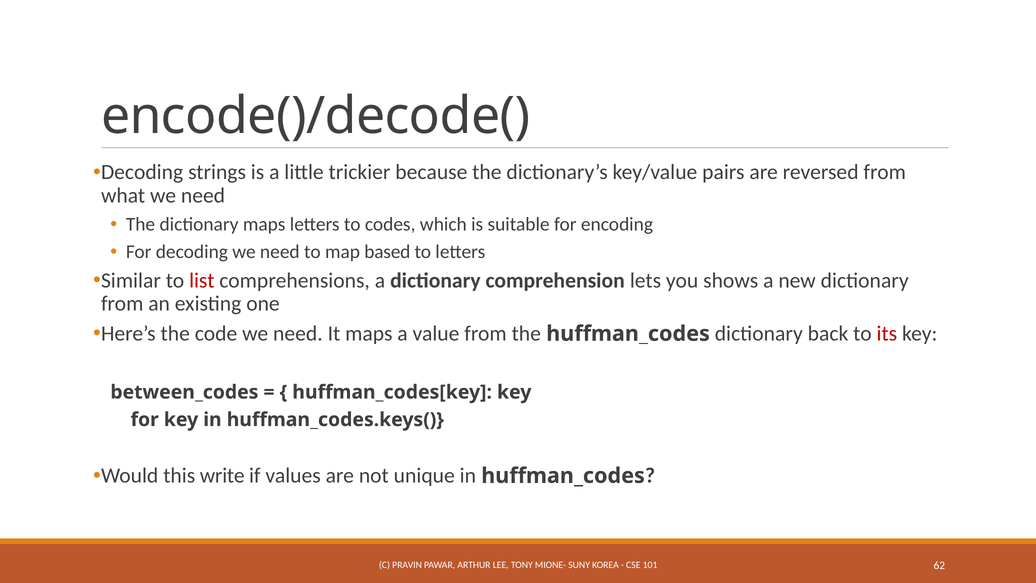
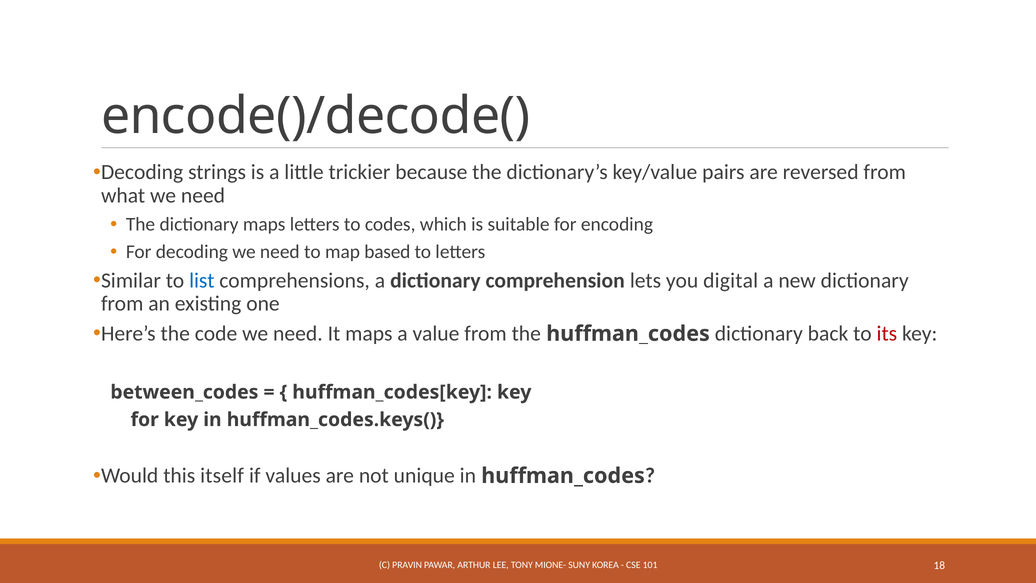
list colour: red -> blue
shows: shows -> digital
write: write -> itself
62: 62 -> 18
